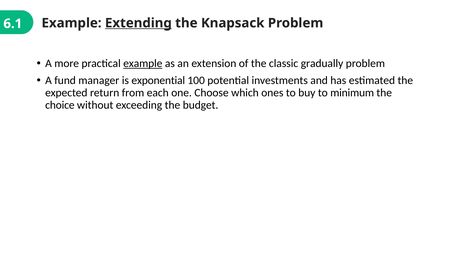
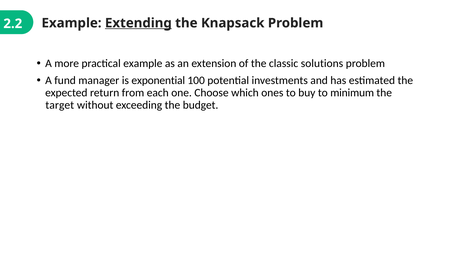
6.1: 6.1 -> 2.2
example at (143, 64) underline: present -> none
gradually: gradually -> solutions
choice: choice -> target
